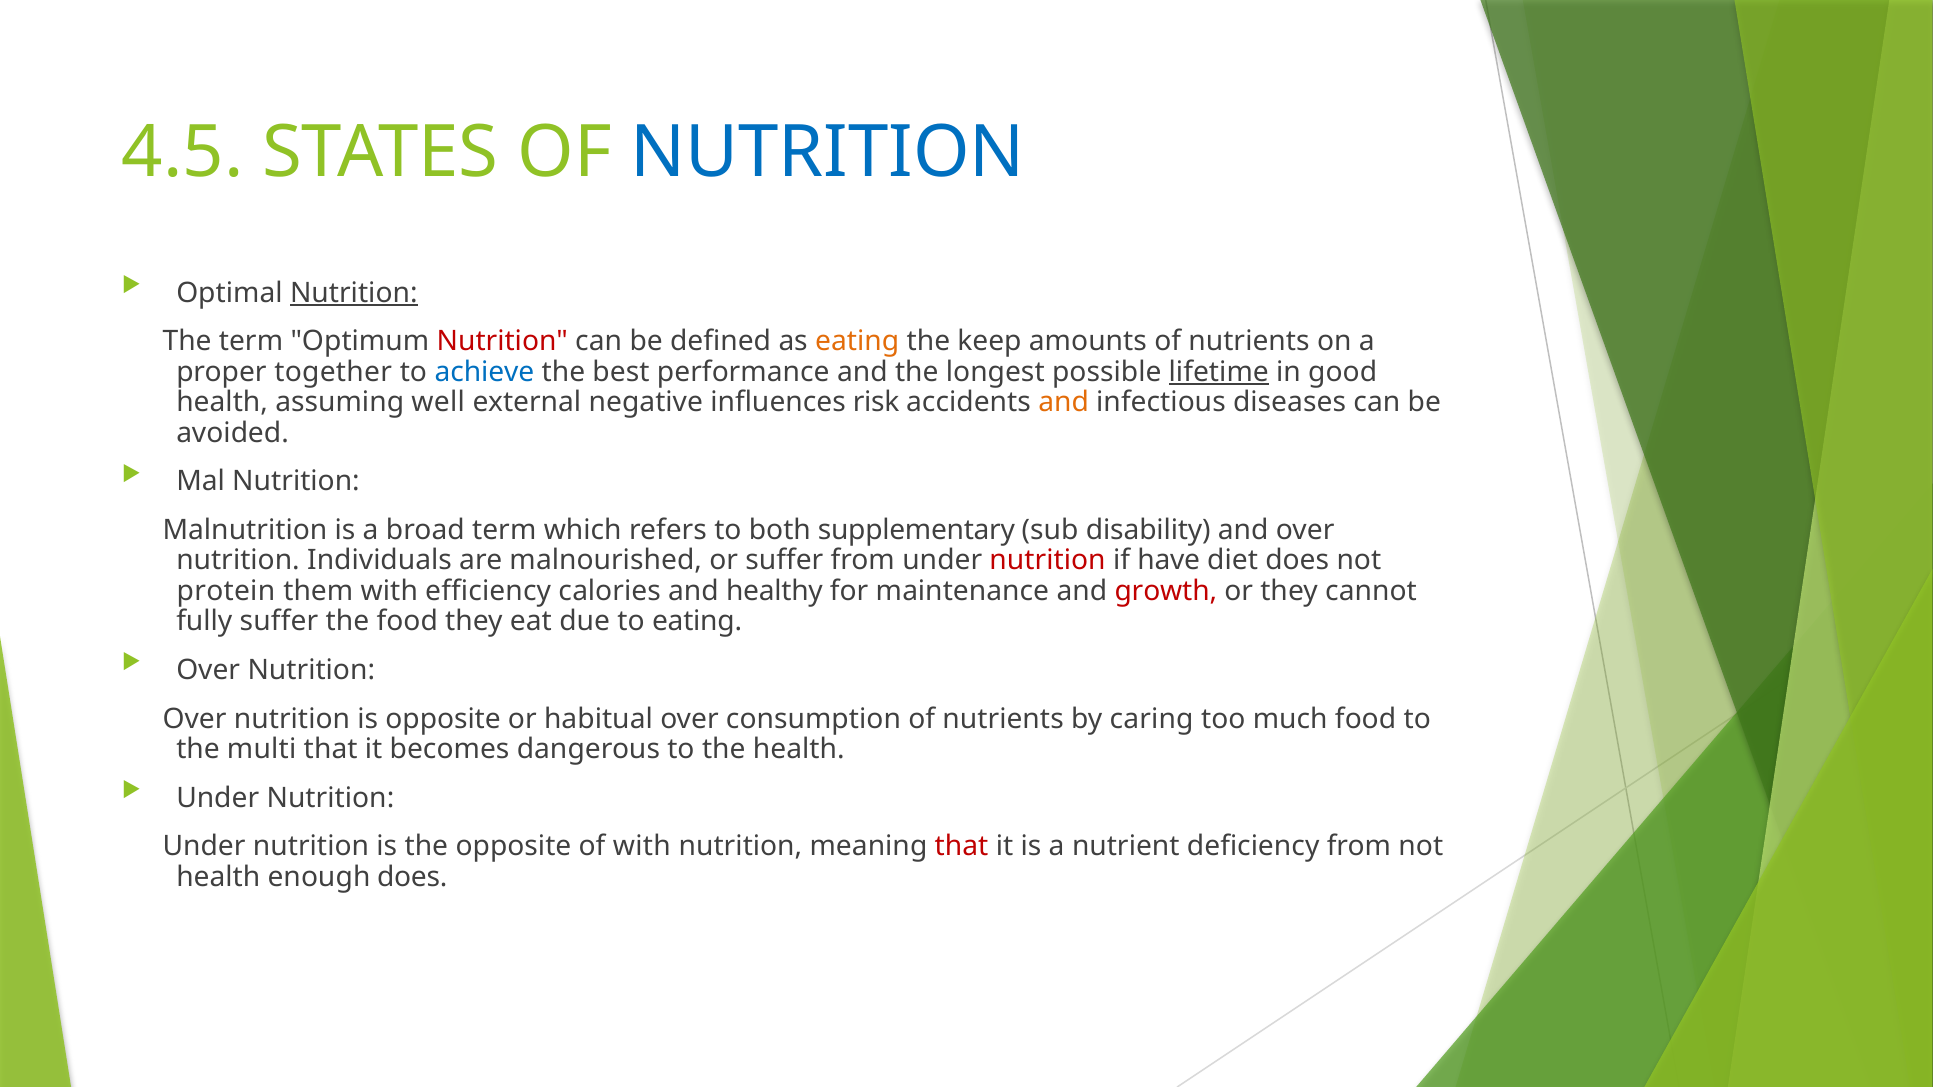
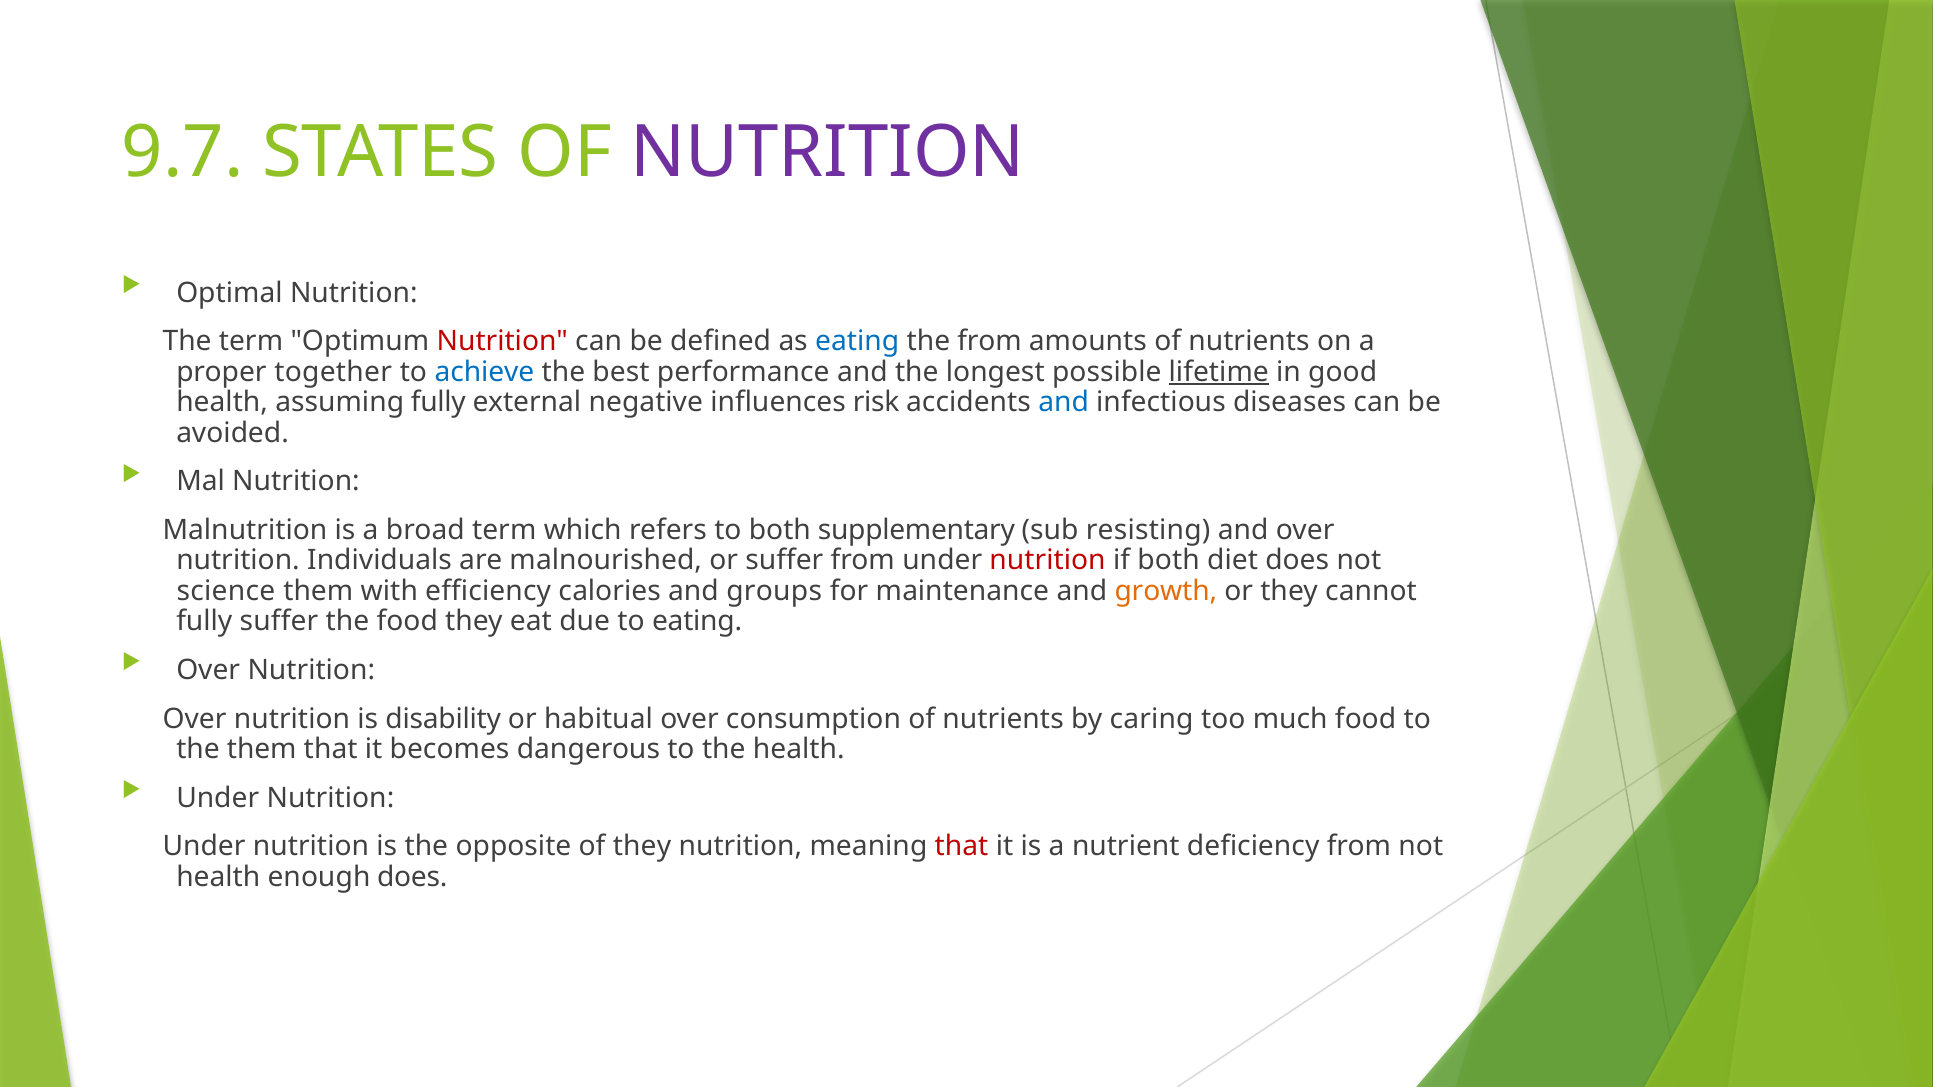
4.5: 4.5 -> 9.7
NUTRITION at (828, 152) colour: blue -> purple
Nutrition at (354, 293) underline: present -> none
eating at (857, 342) colour: orange -> blue
the keep: keep -> from
assuming well: well -> fully
and at (1064, 403) colour: orange -> blue
disability: disability -> resisting
if have: have -> both
protein: protein -> science
healthy: healthy -> groups
growth colour: red -> orange
is opposite: opposite -> disability
the multi: multi -> them
of with: with -> they
